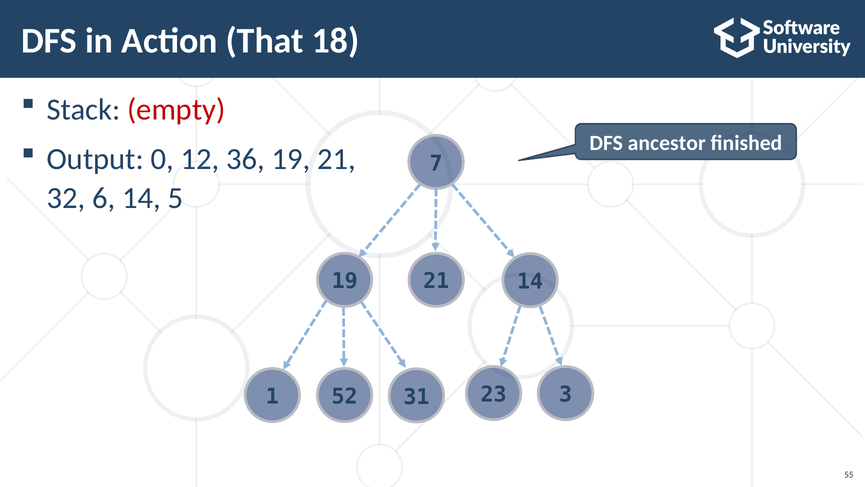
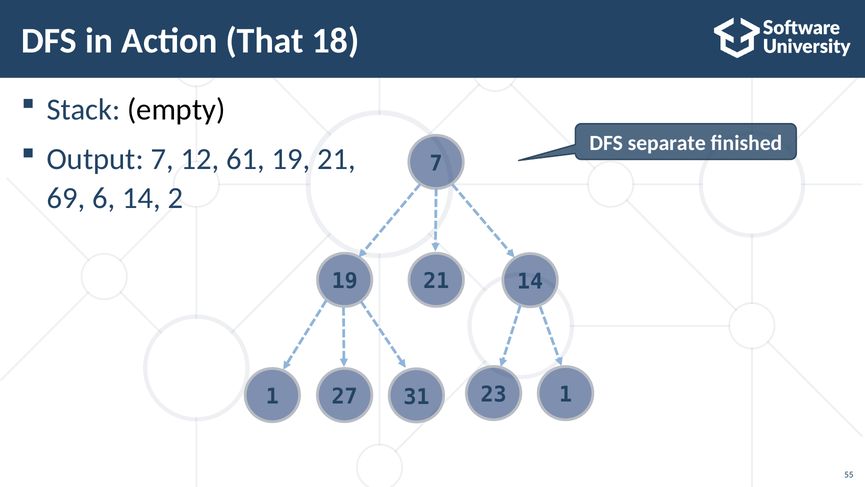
empty colour: red -> black
ancestor: ancestor -> separate
Output 0: 0 -> 7
36: 36 -> 61
32: 32 -> 69
5: 5 -> 2
23 3: 3 -> 1
52: 52 -> 27
